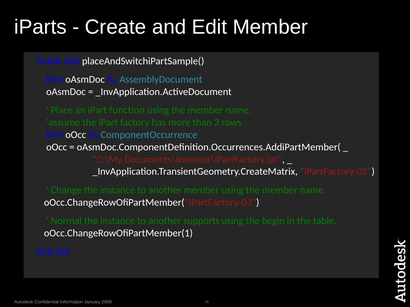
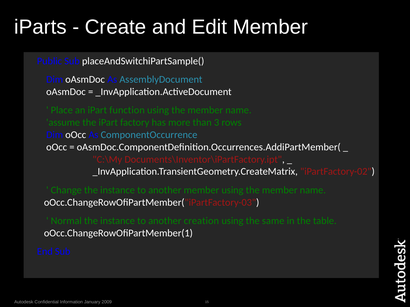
supports: supports -> creation
begin: begin -> same
